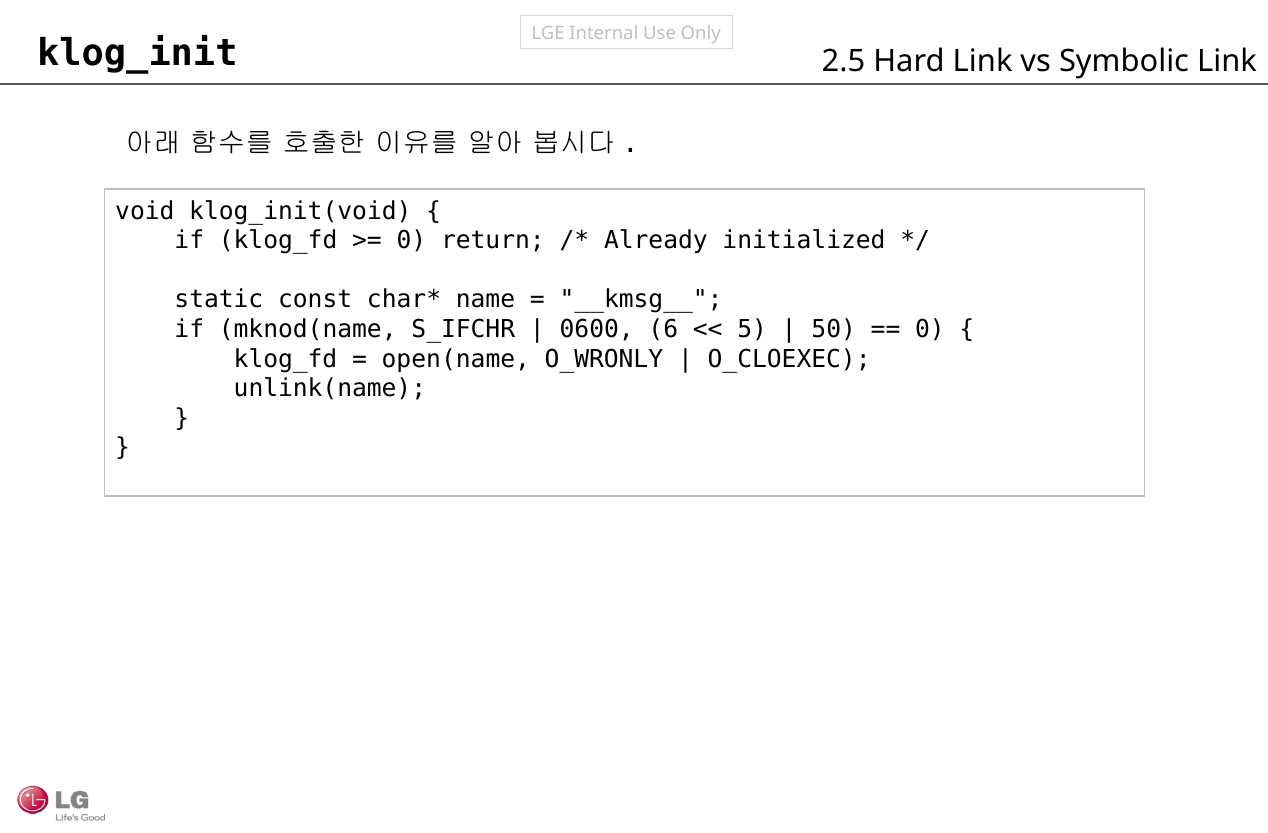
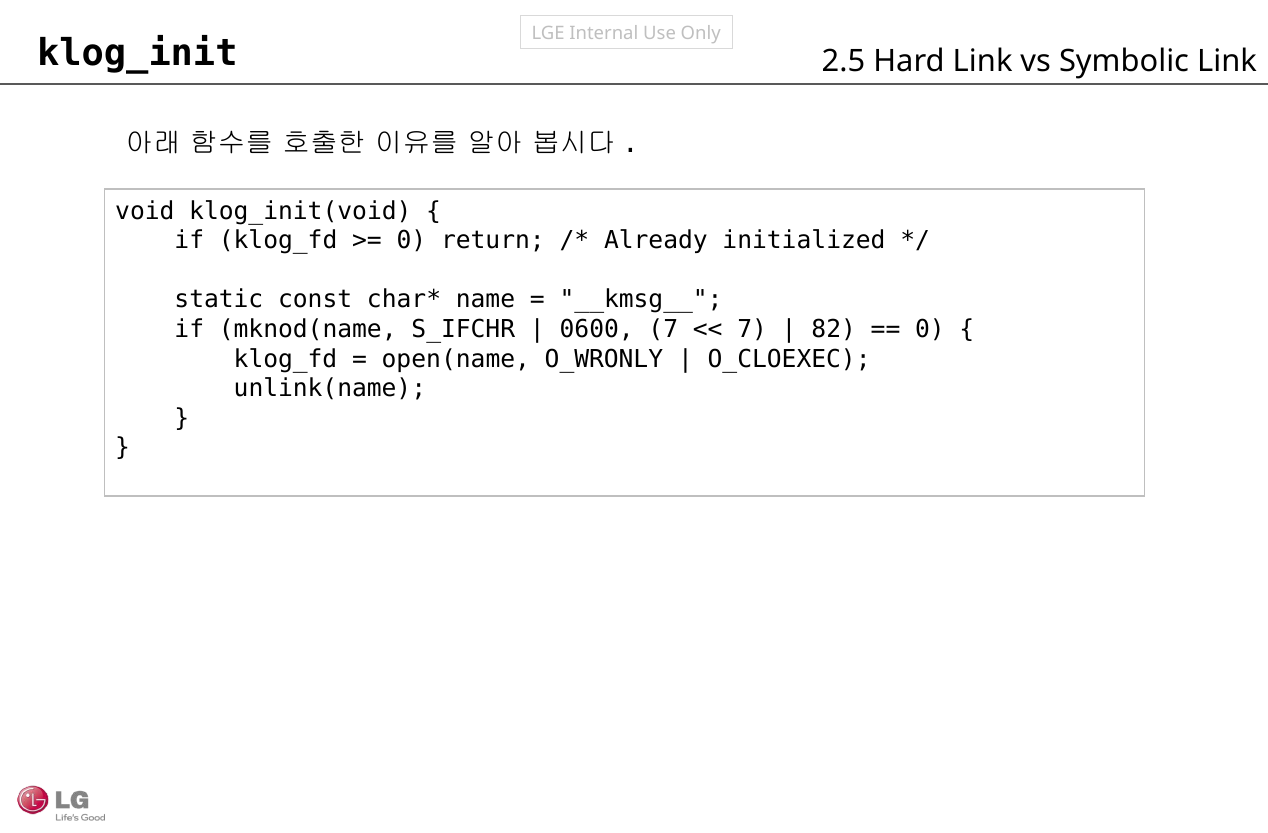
0600 6: 6 -> 7
5 at (752, 329): 5 -> 7
50: 50 -> 82
